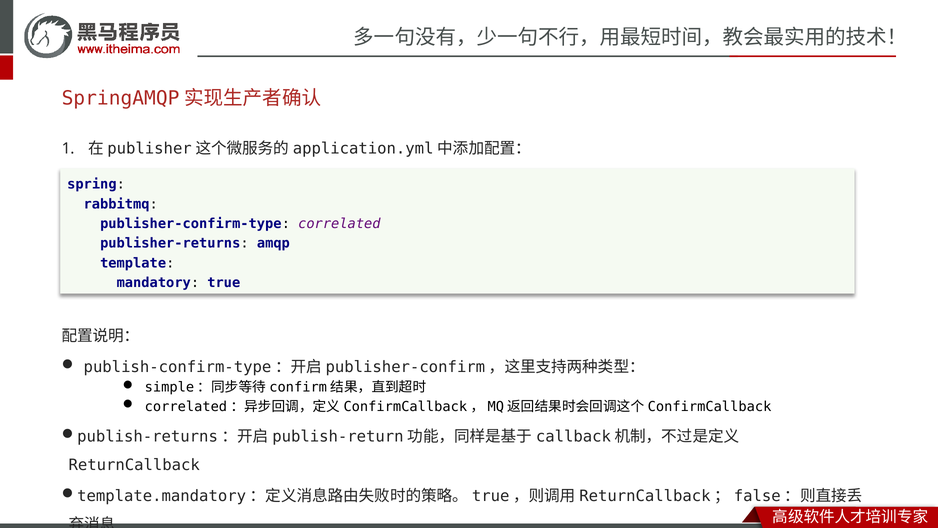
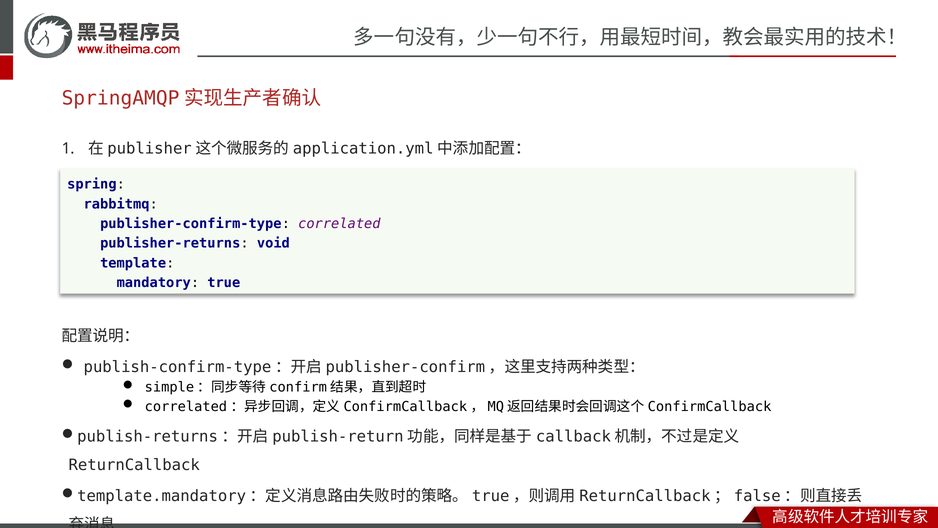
amqp: amqp -> void
